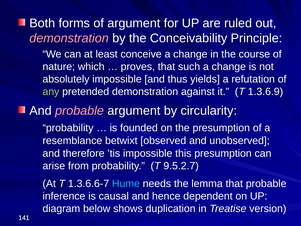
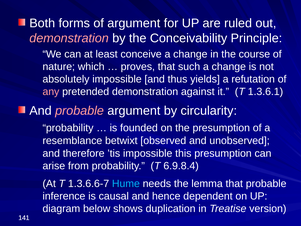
any colour: light green -> pink
1.3.6.9: 1.3.6.9 -> 1.3.6.1
9.5.2.7: 9.5.2.7 -> 6.9.8.4
